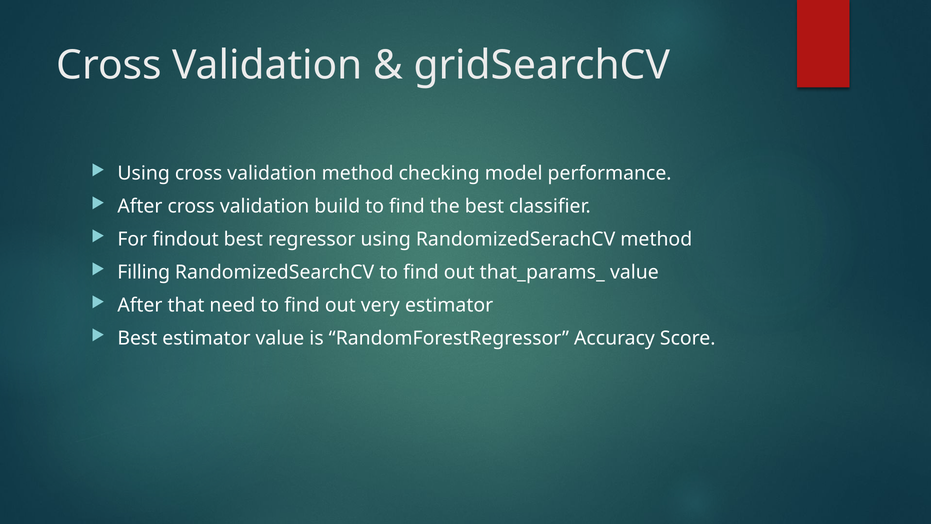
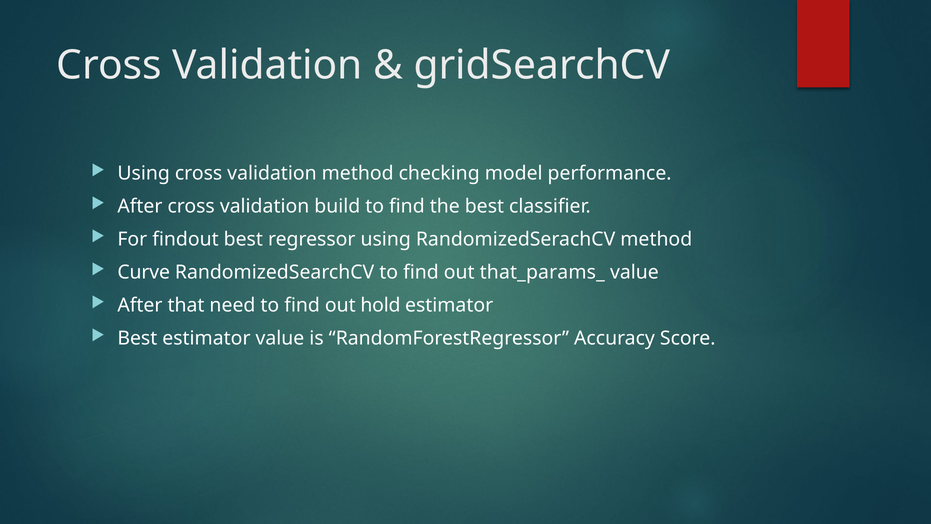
Filling: Filling -> Curve
very: very -> hold
